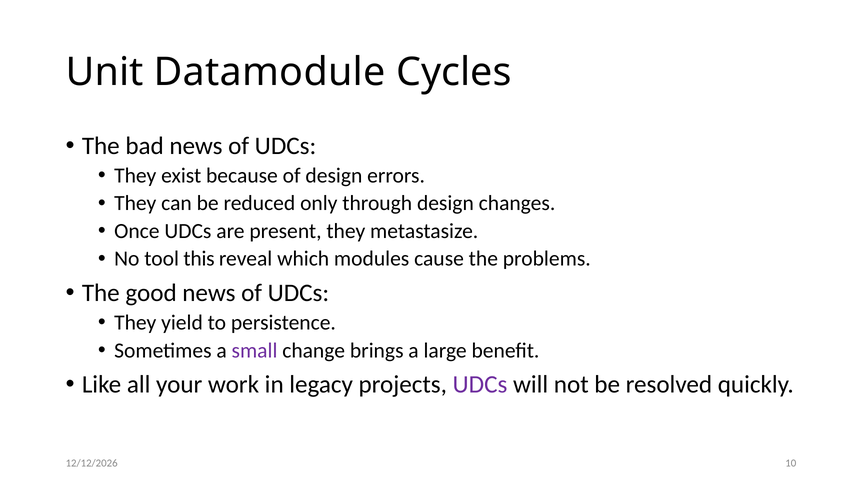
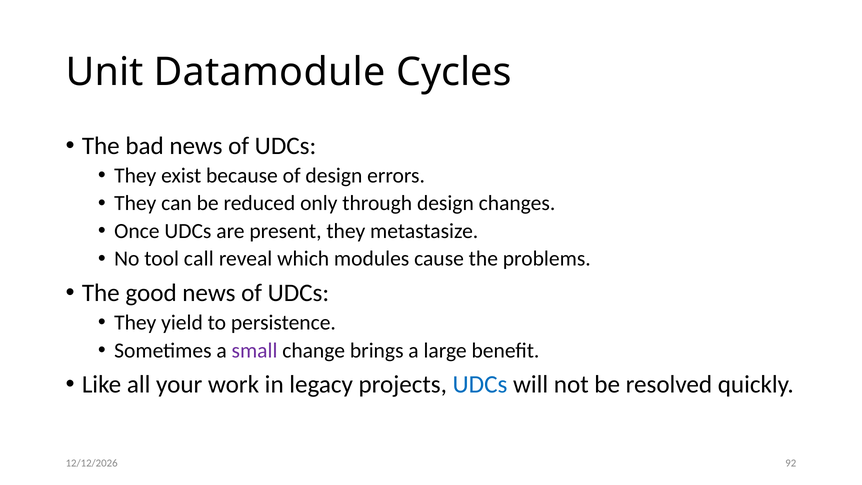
this: this -> call
UDCs at (480, 384) colour: purple -> blue
10: 10 -> 92
